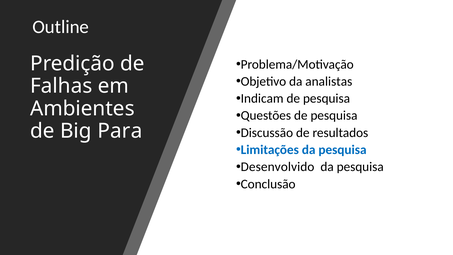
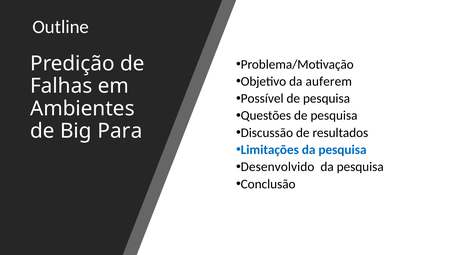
analistas: analistas -> auferem
Indicam: Indicam -> Possível
